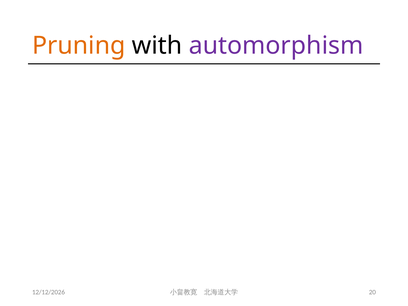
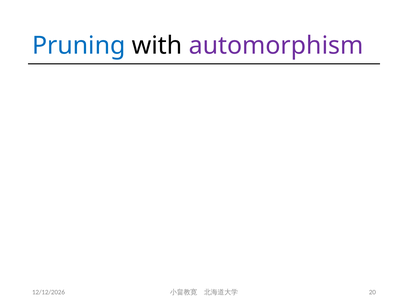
Pruning colour: orange -> blue
